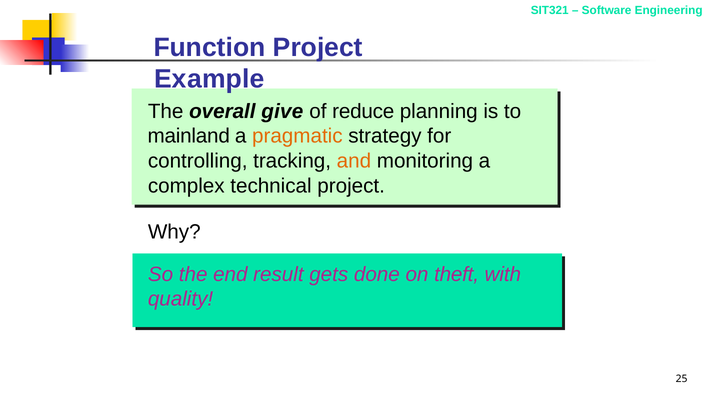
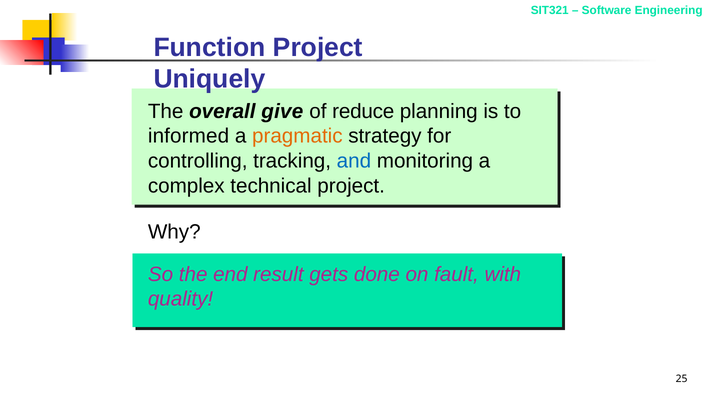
Example: Example -> Uniquely
mainland: mainland -> informed
and colour: orange -> blue
theft: theft -> fault
